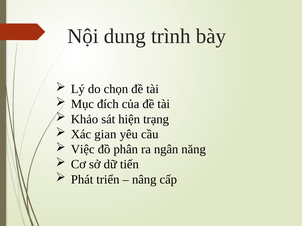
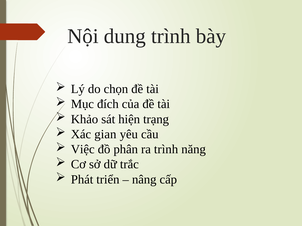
ra ngân: ngân -> trình
tiến: tiến -> trắc
